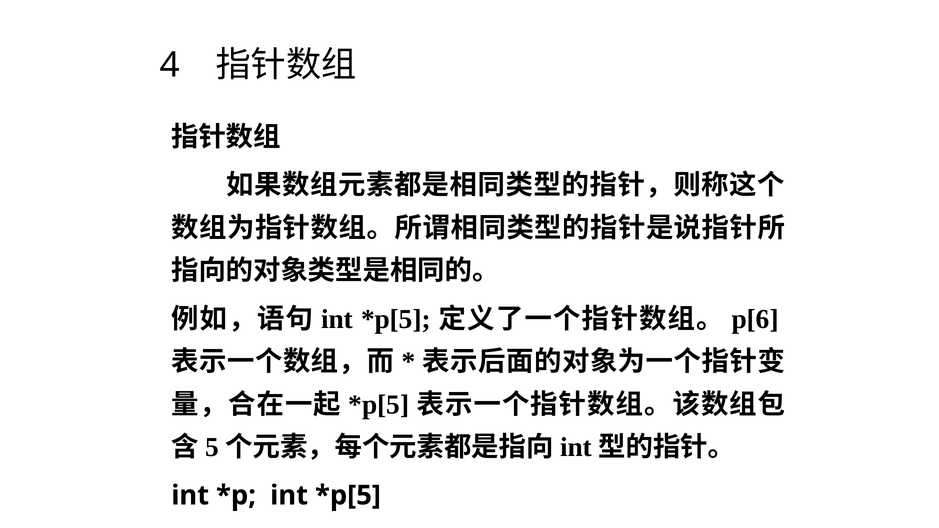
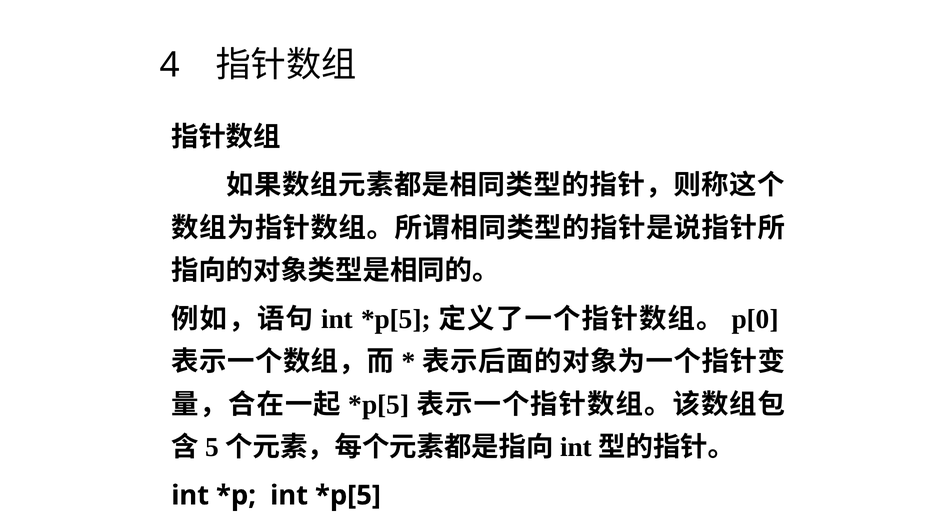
p[6: p[6 -> p[0
